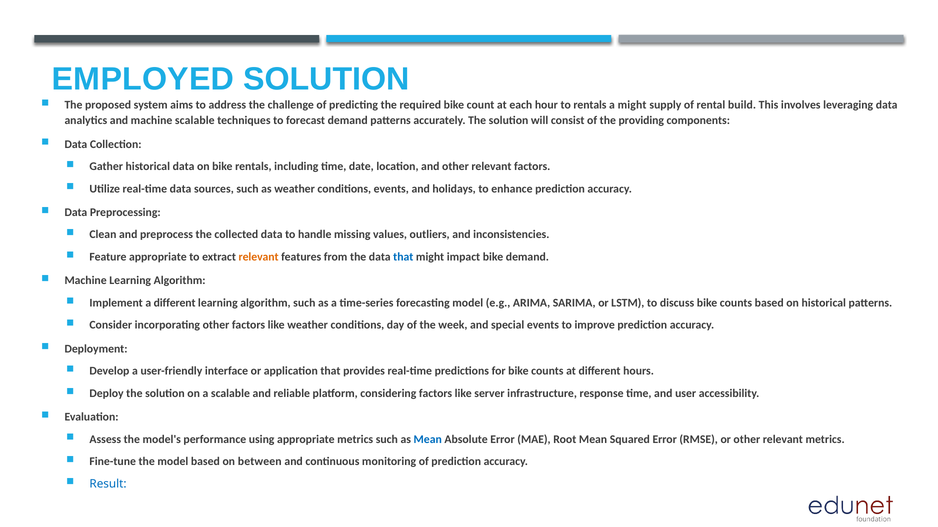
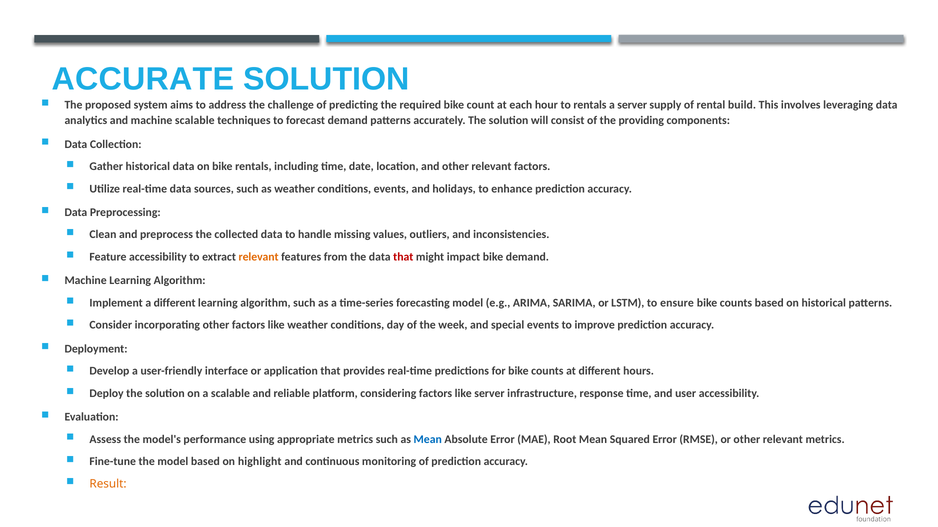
EMPLOYED: EMPLOYED -> ACCURATE
a might: might -> server
Feature appropriate: appropriate -> accessibility
that at (403, 257) colour: blue -> red
discuss: discuss -> ensure
between: between -> highlight
Result colour: blue -> orange
